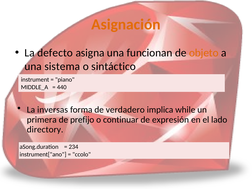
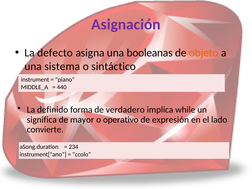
Asignación colour: orange -> purple
funcionan: funcionan -> booleanas
inversas: inversas -> definido
primera: primera -> significa
prefijo: prefijo -> mayor
continuar: continuar -> operativo
directory: directory -> convierte
